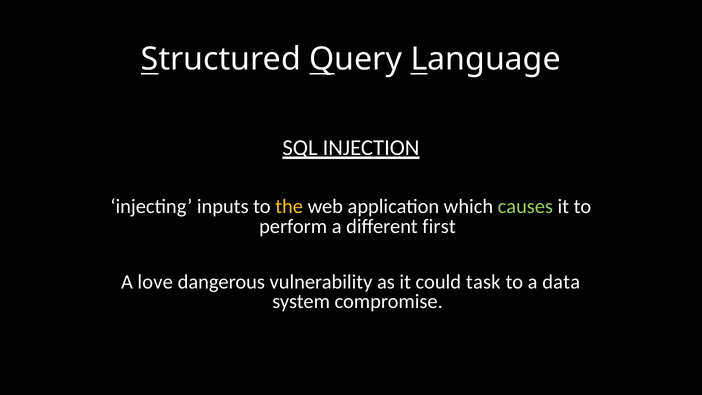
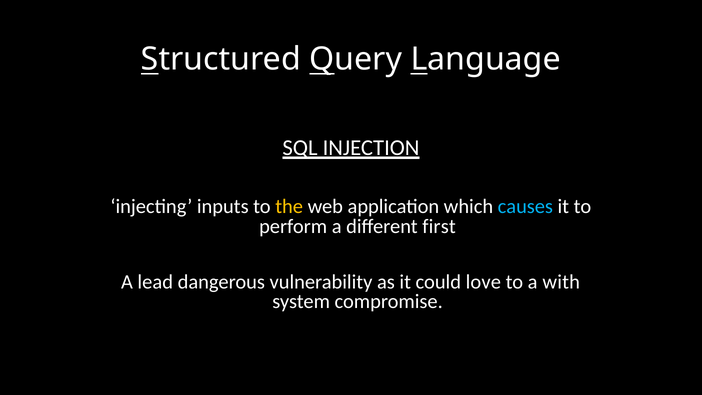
causes colour: light green -> light blue
love: love -> lead
task: task -> love
data: data -> with
